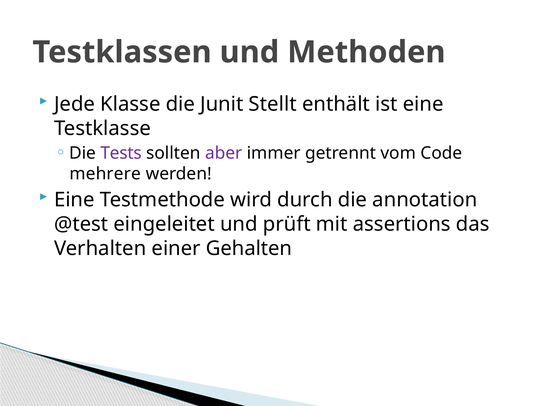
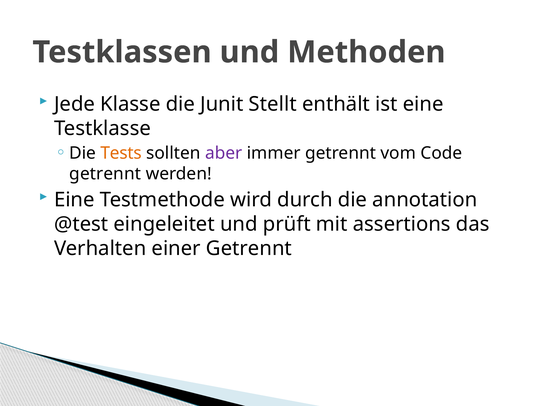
Tests colour: purple -> orange
mehrere at (105, 174): mehrere -> getrennt
einer Gehalten: Gehalten -> Getrennt
